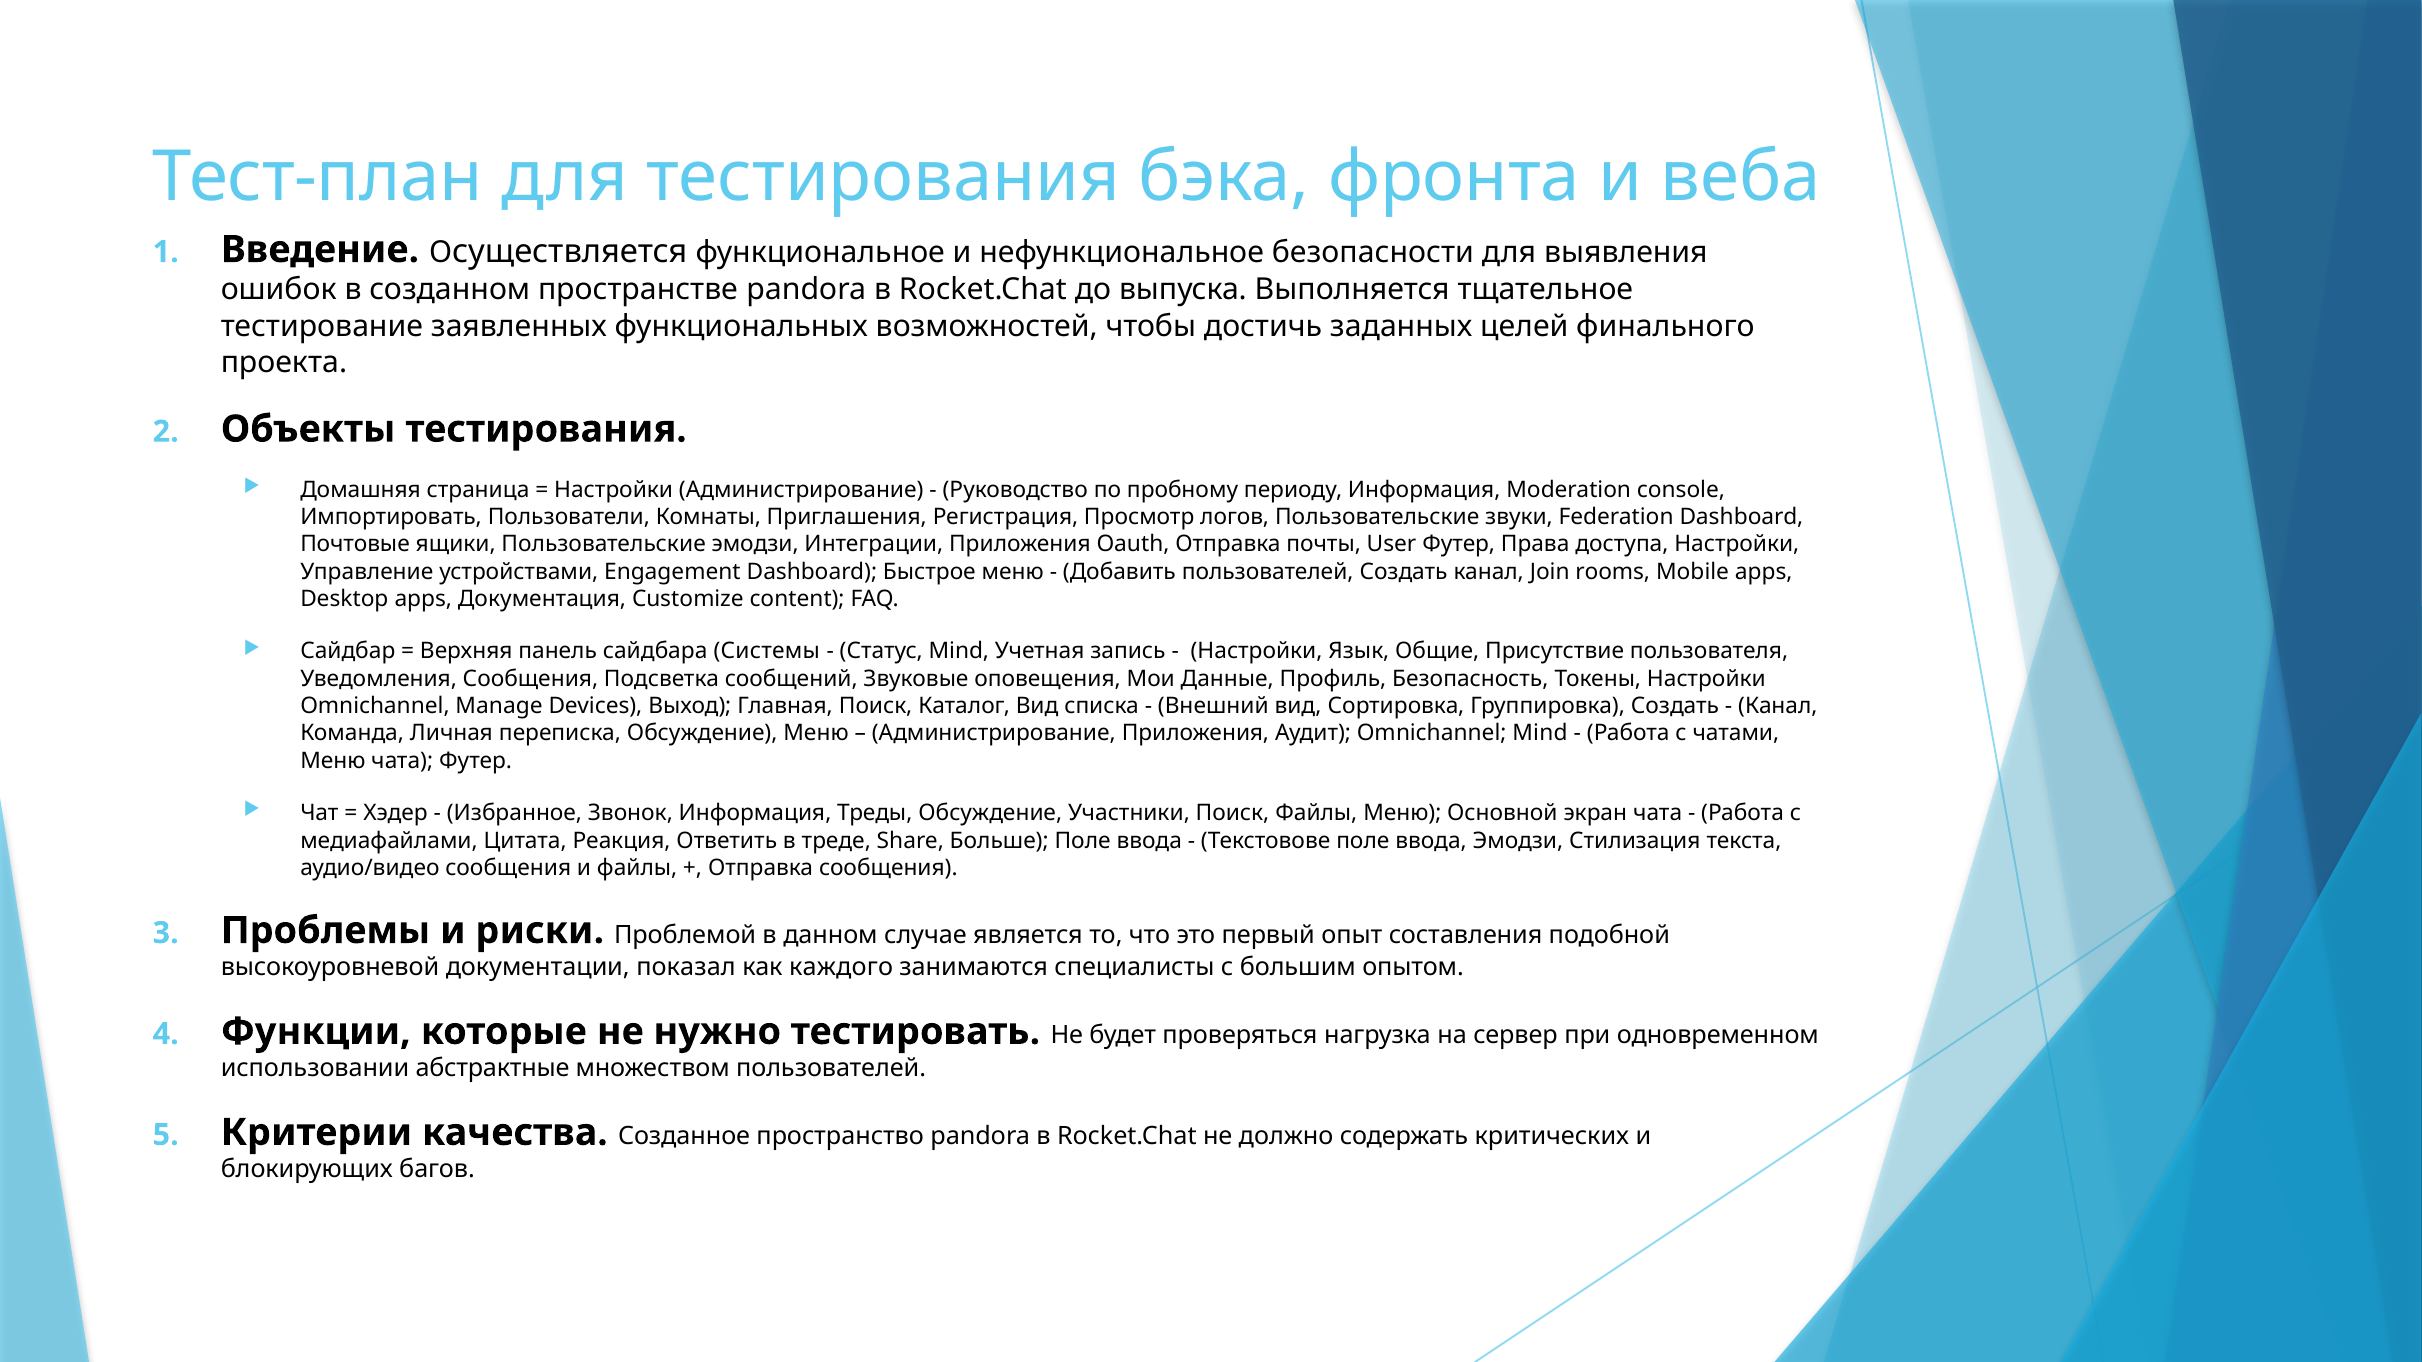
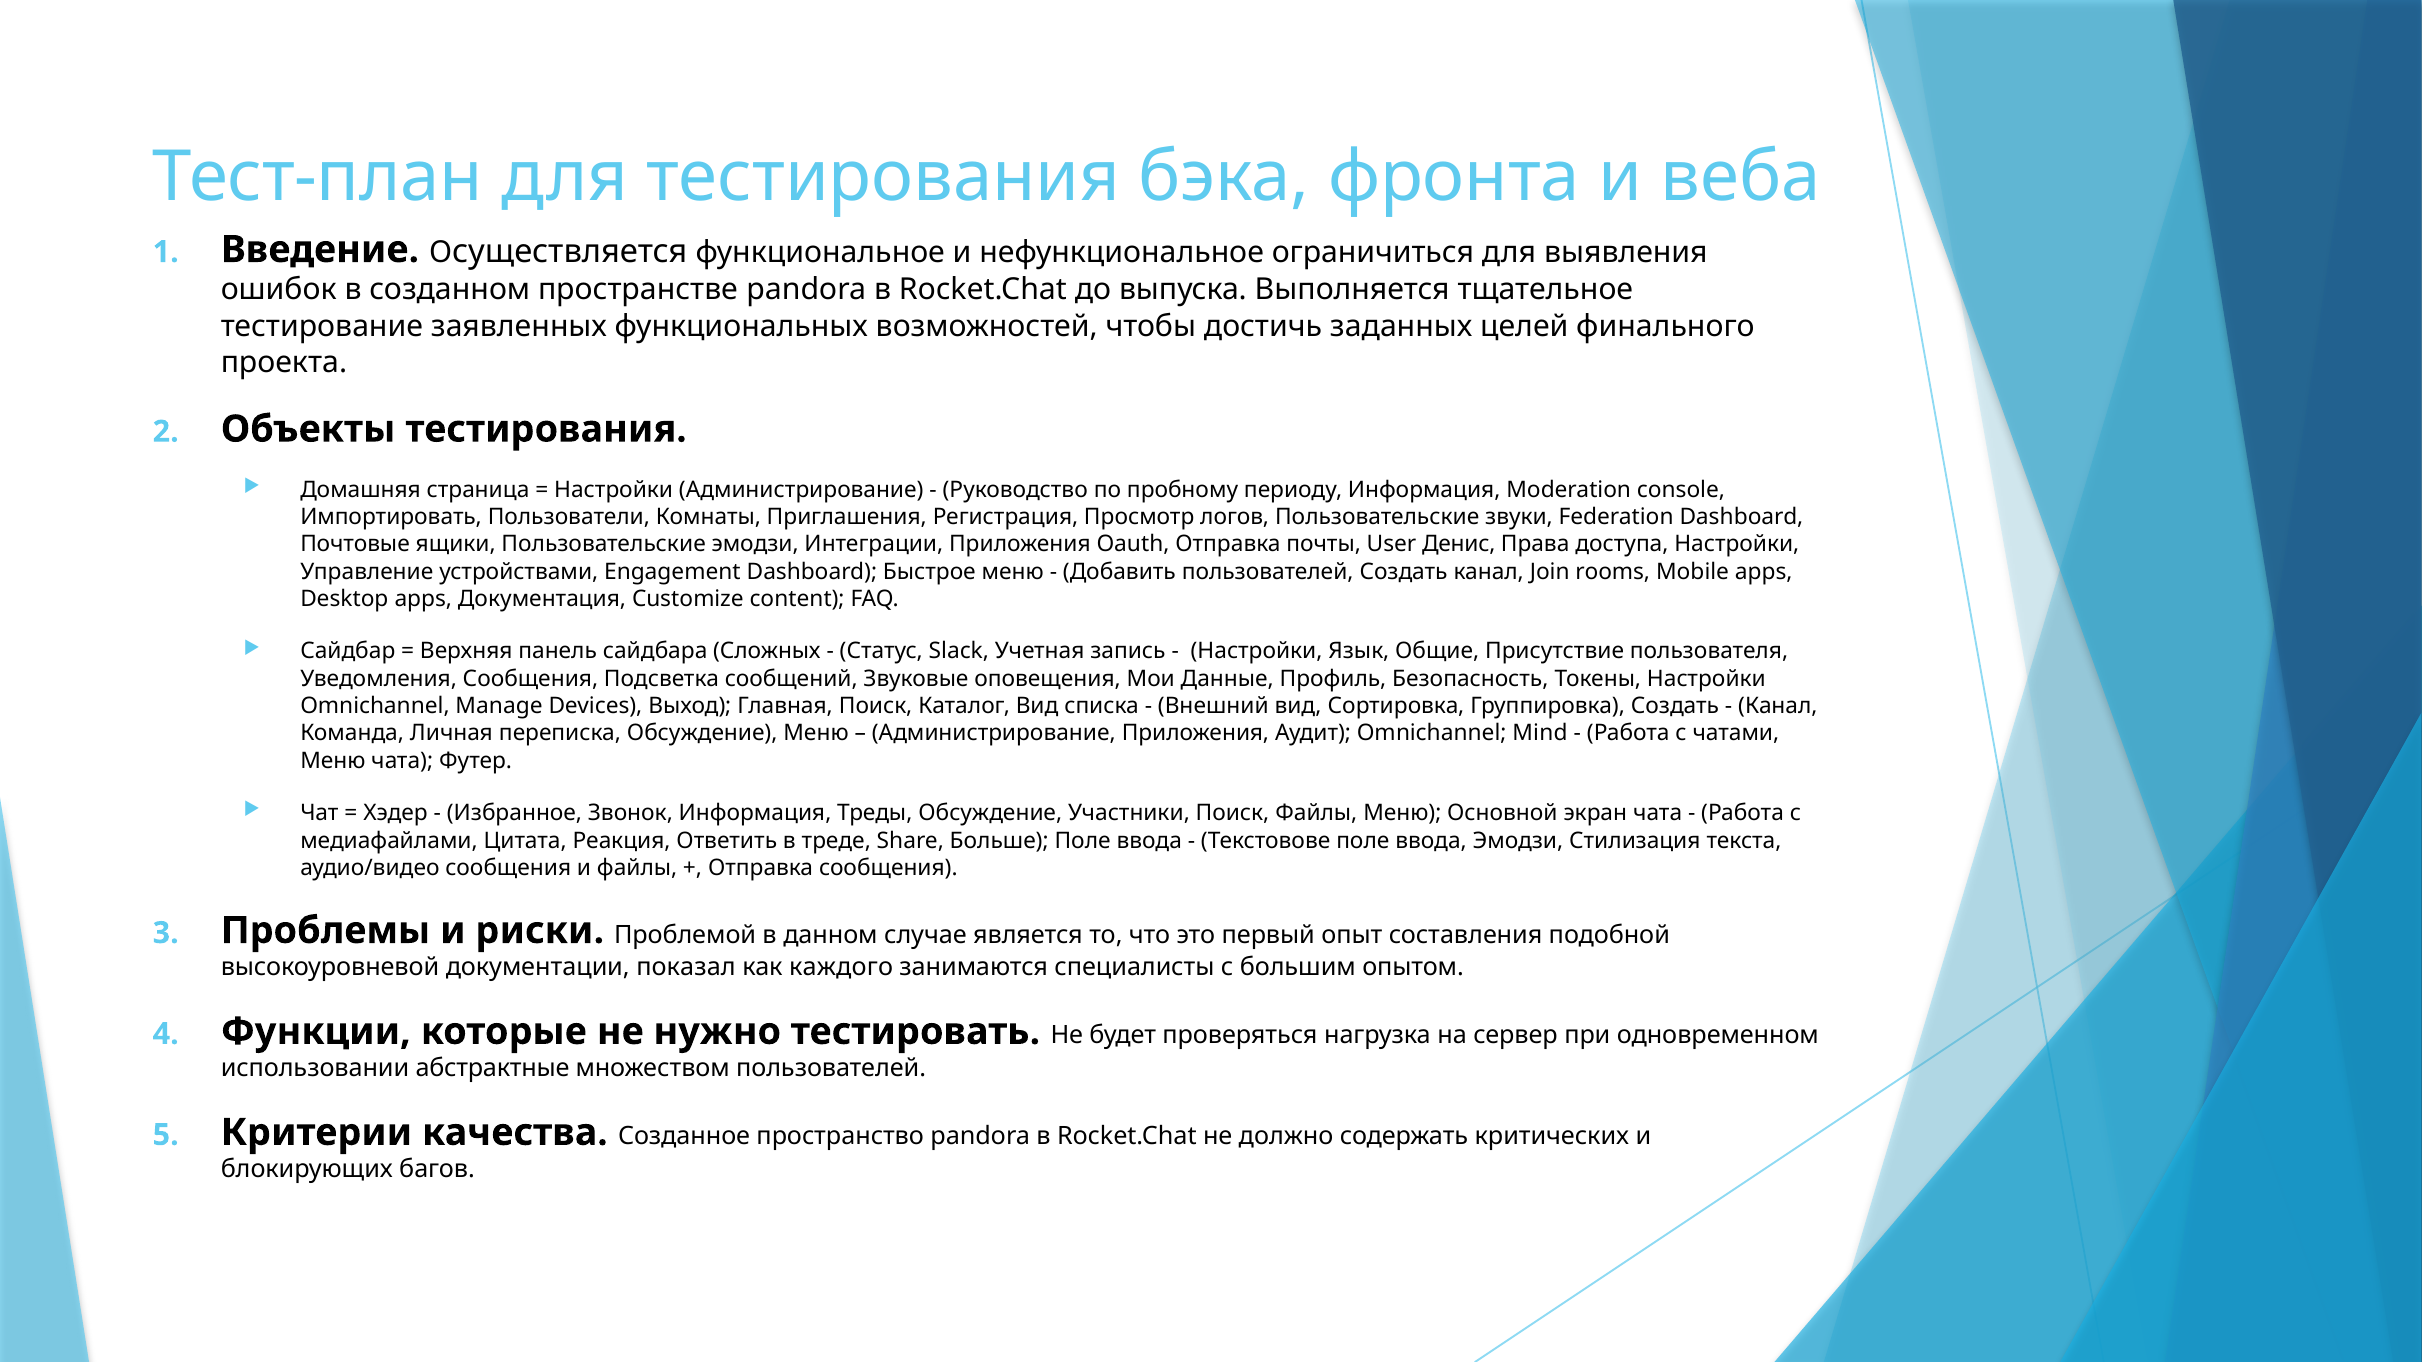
безопасности: безопасности -> ограничиться
User Футер: Футер -> Денис
Системы: Системы -> Сложных
Статус Mind: Mind -> Slack
